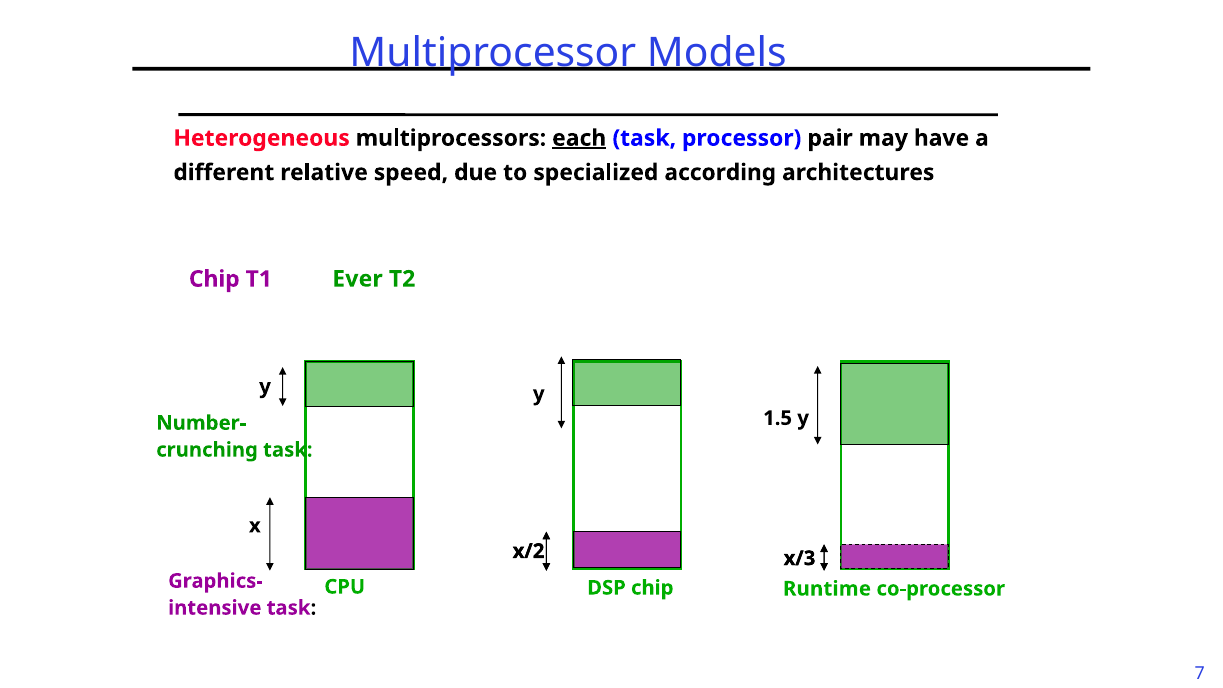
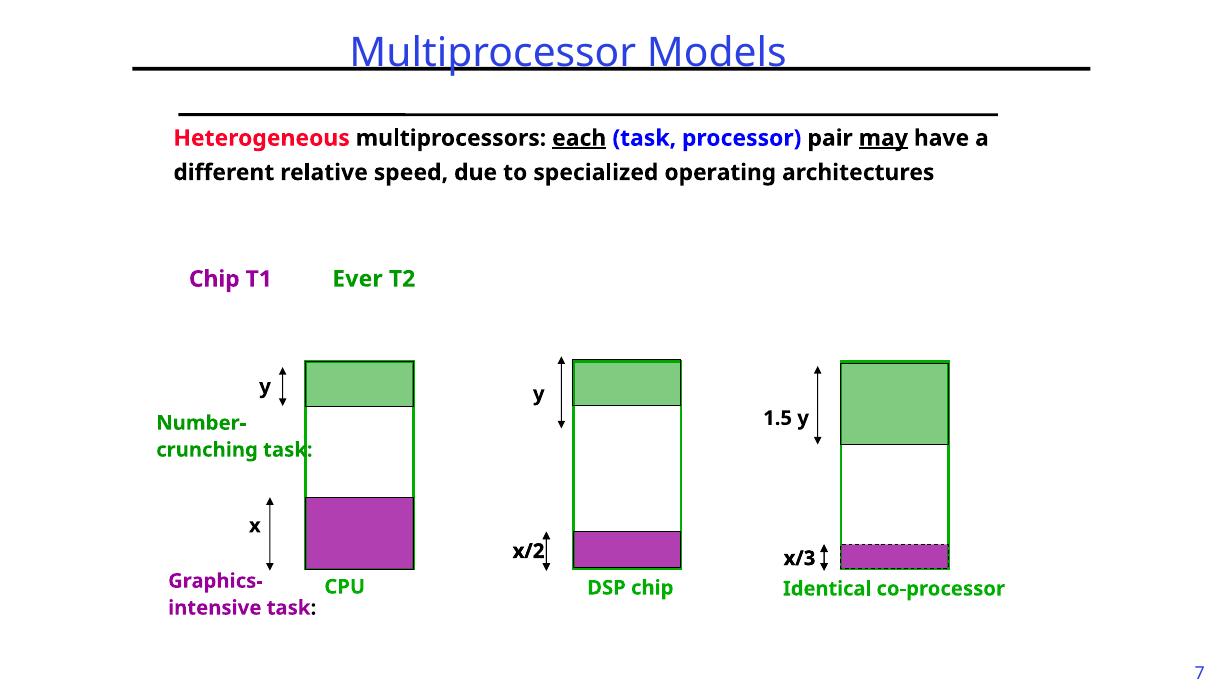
may underline: none -> present
according: according -> operating
Runtime: Runtime -> Identical
